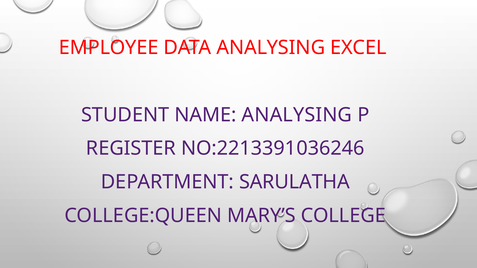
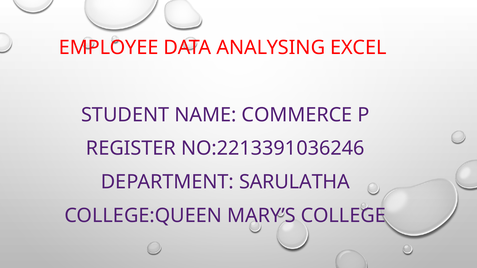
NAME ANALYSING: ANALYSING -> COMMERCE
